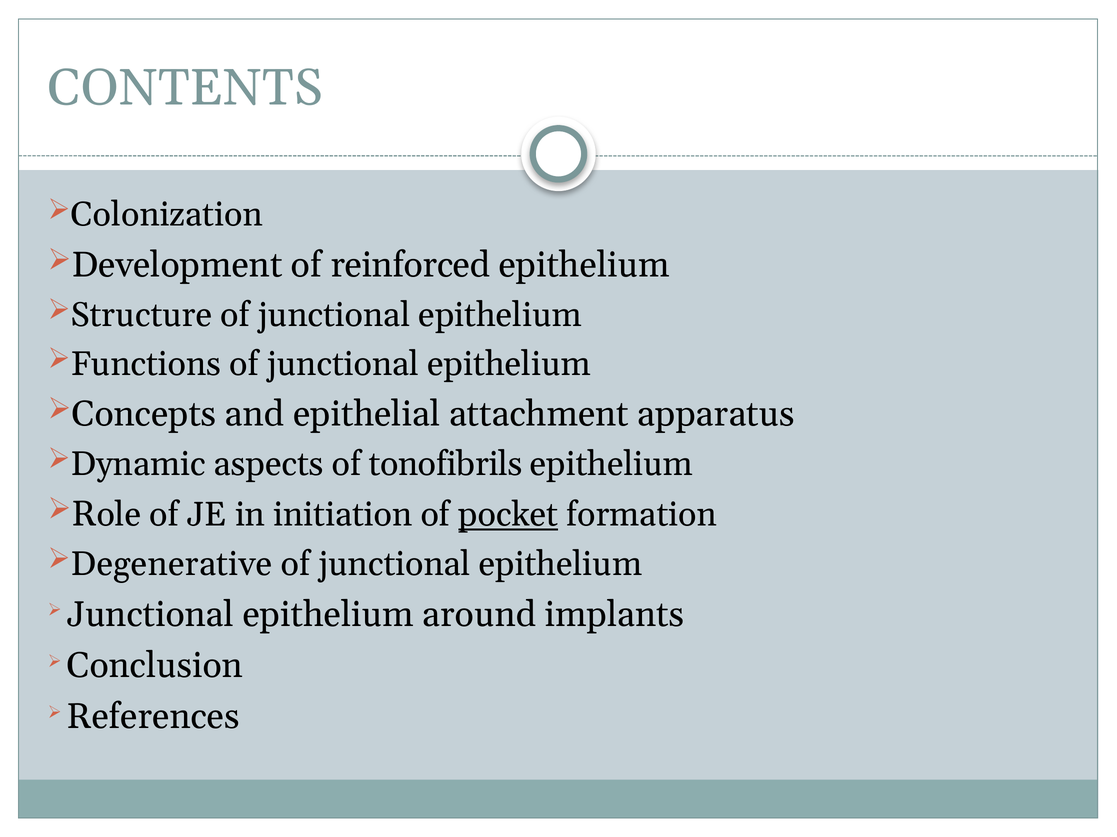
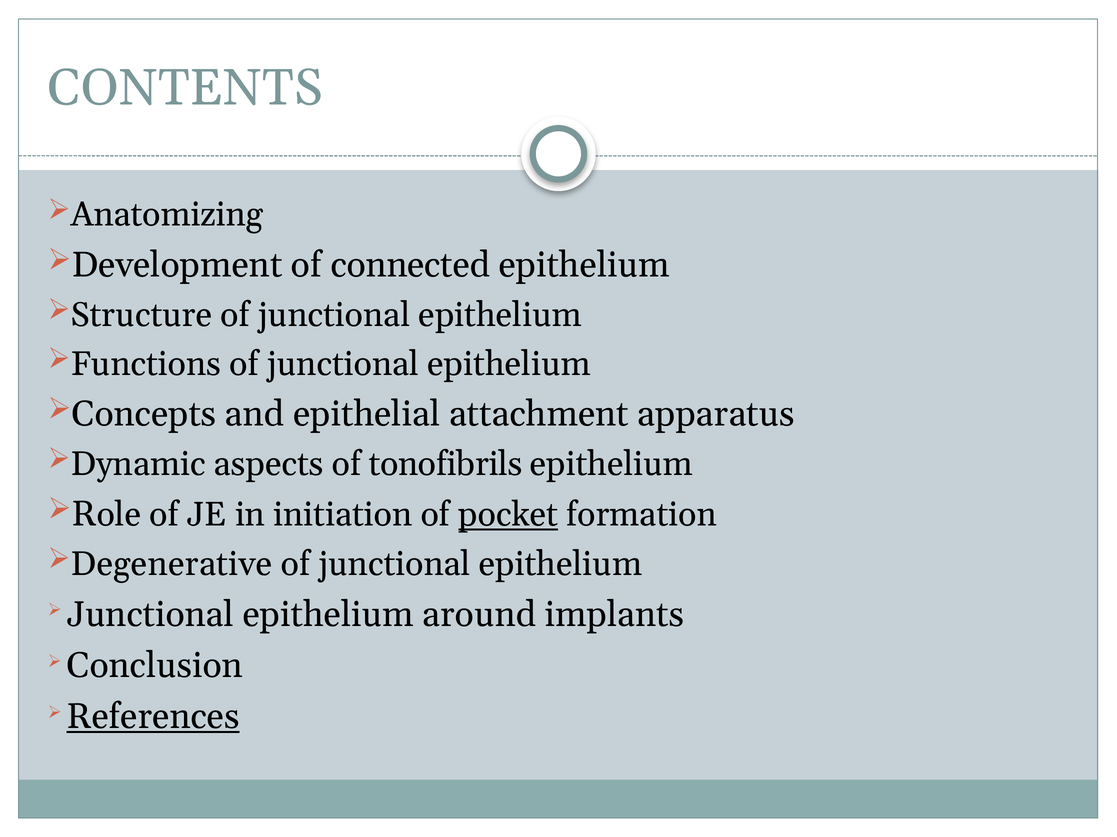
Colonization: Colonization -> Anatomizing
reinforced: reinforced -> connected
References underline: none -> present
